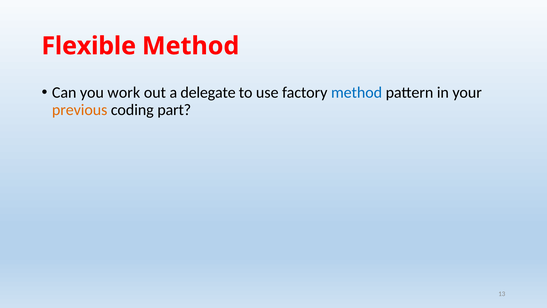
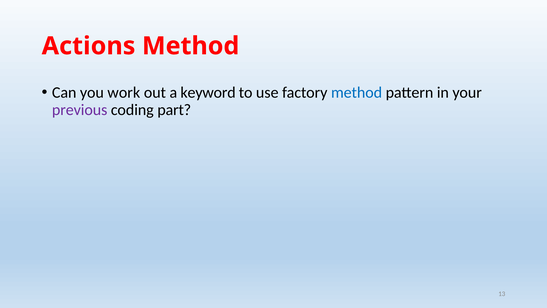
Flexible: Flexible -> Actions
delegate: delegate -> keyword
previous colour: orange -> purple
